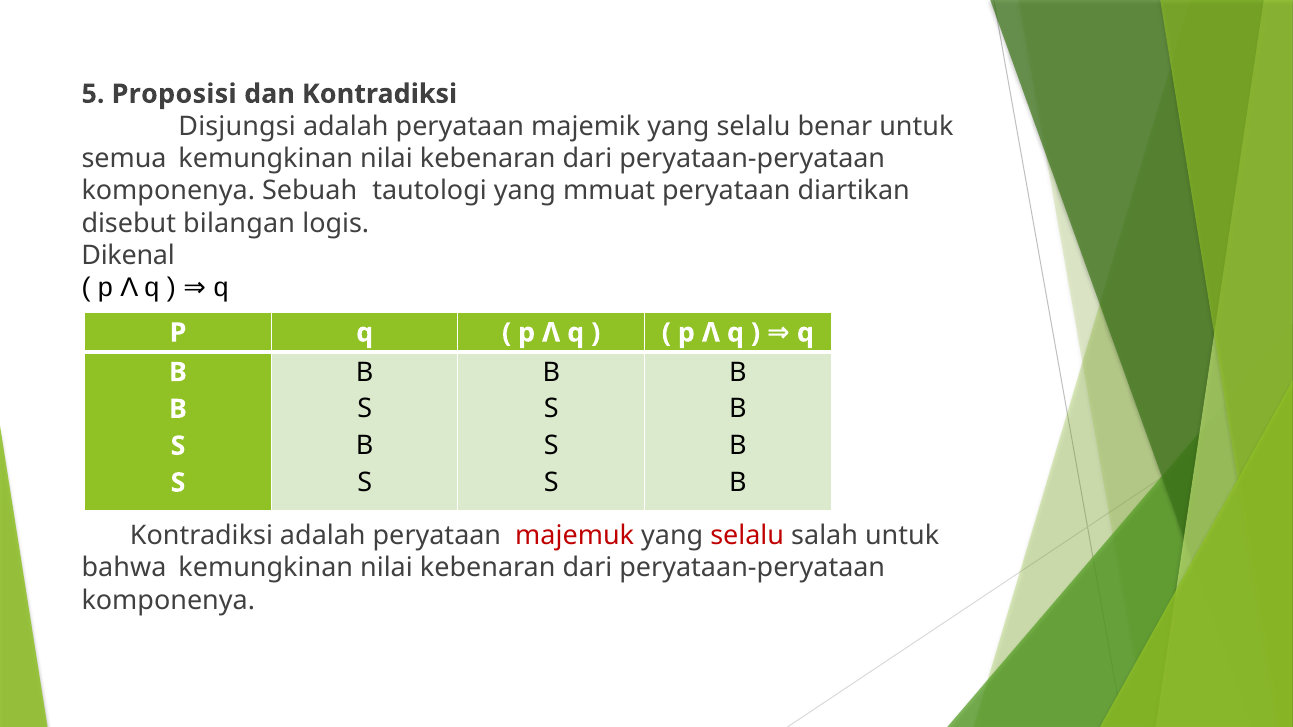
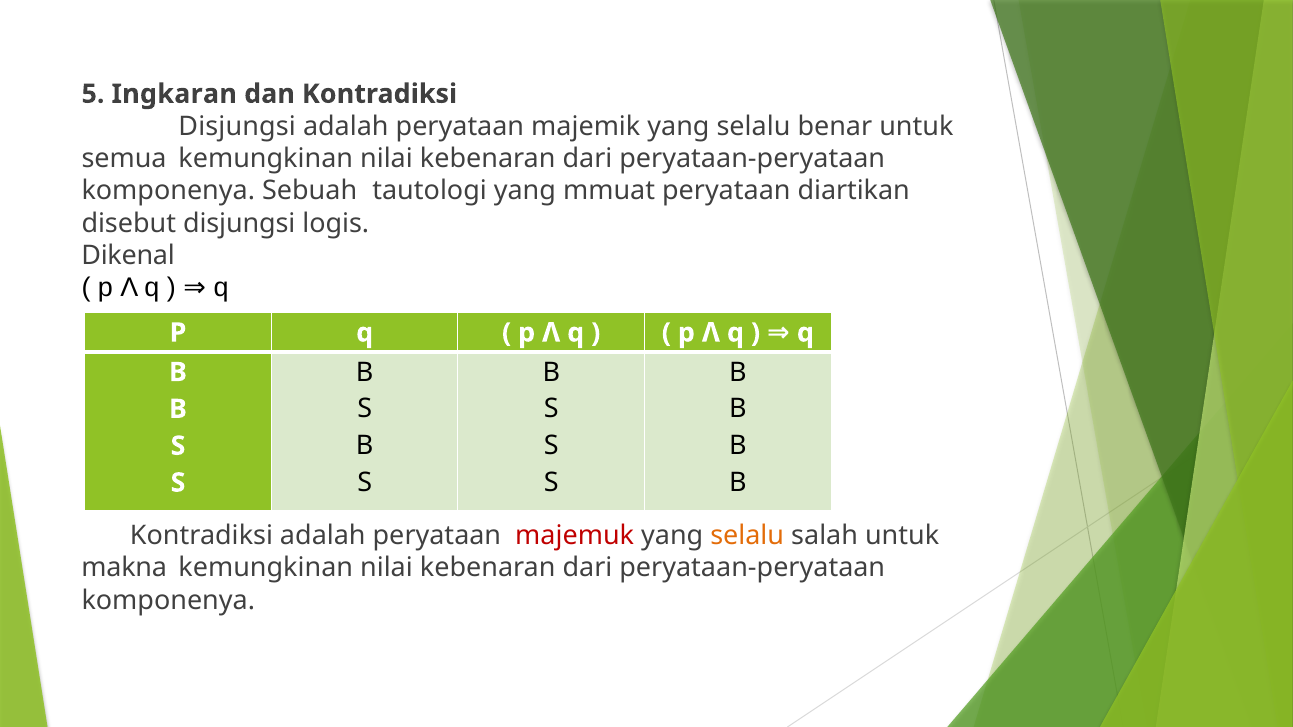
Proposisi: Proposisi -> Ingkaran
disebut bilangan: bilangan -> disjungsi
selalu at (747, 536) colour: red -> orange
bahwa: bahwa -> makna
